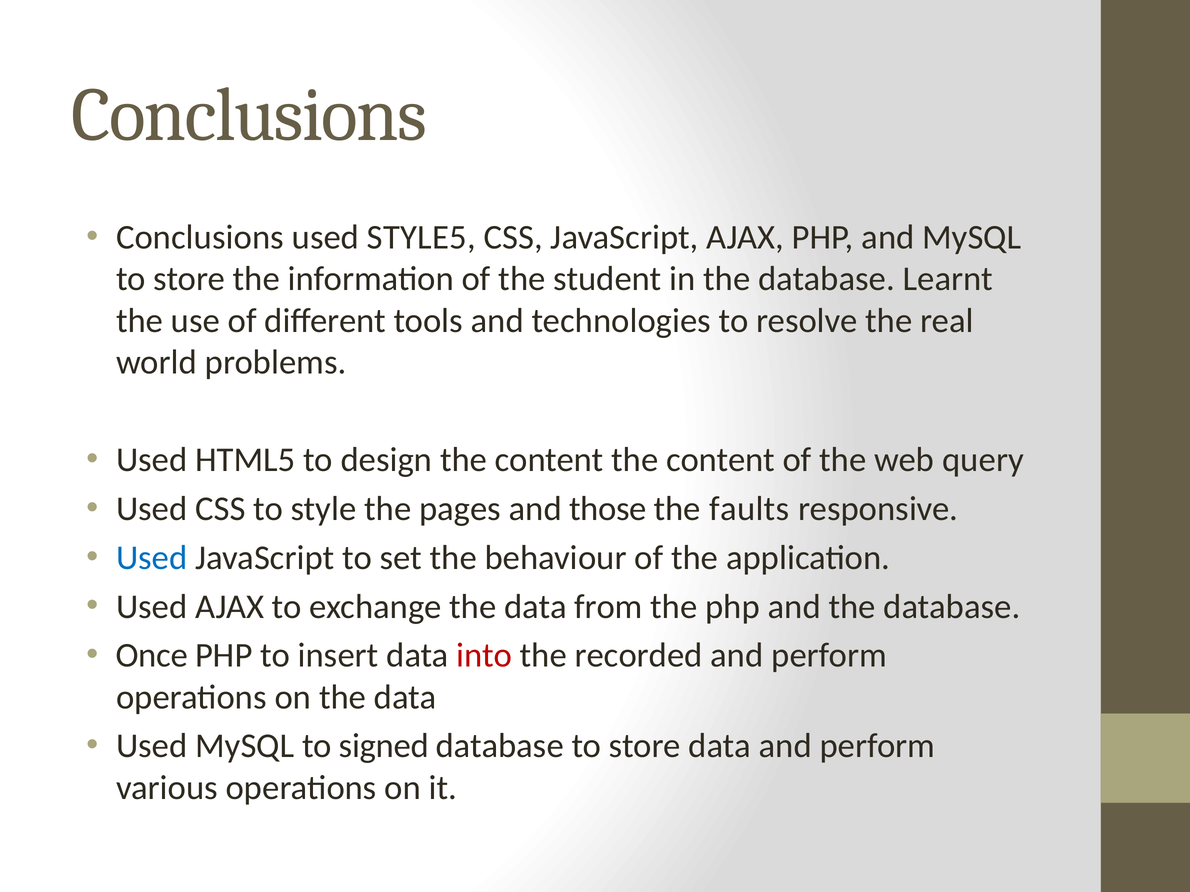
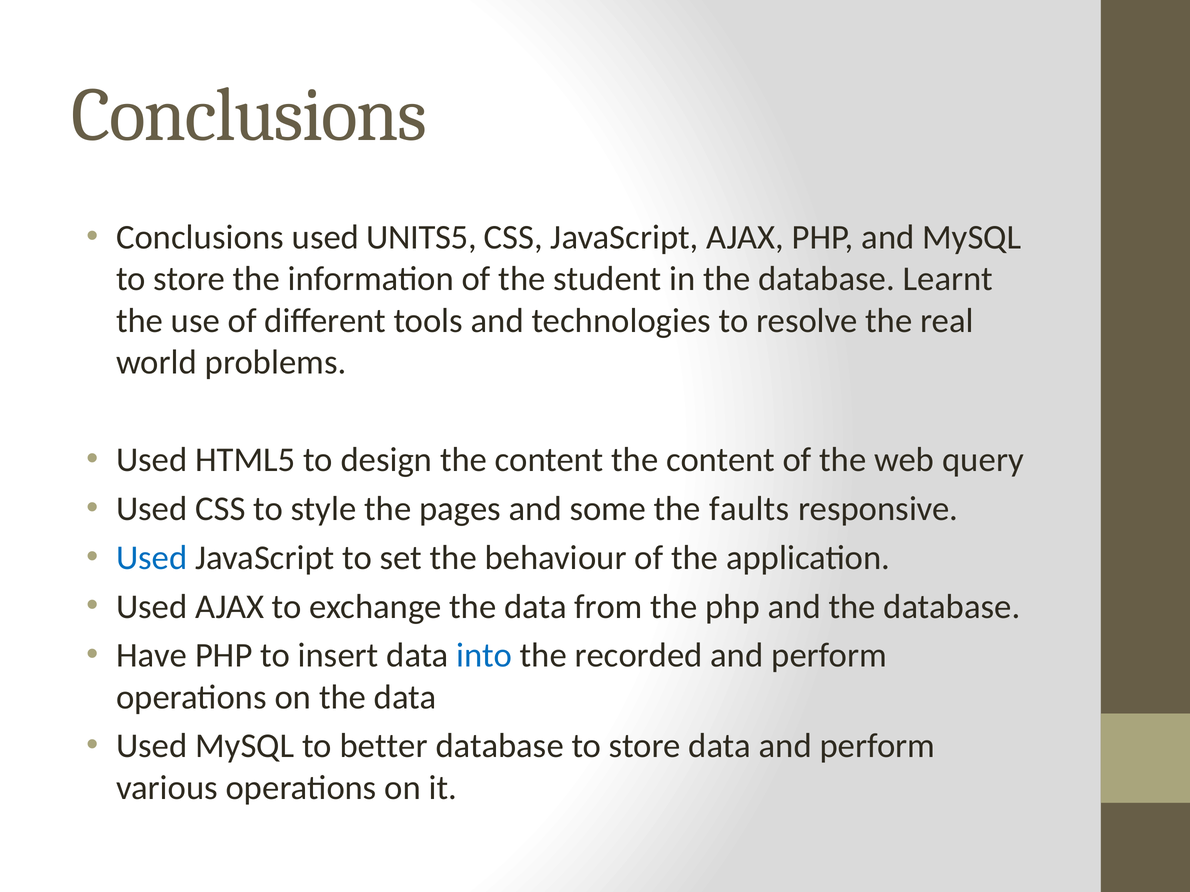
STYLE5: STYLE5 -> UNITS5
those: those -> some
Once: Once -> Have
into colour: red -> blue
signed: signed -> better
